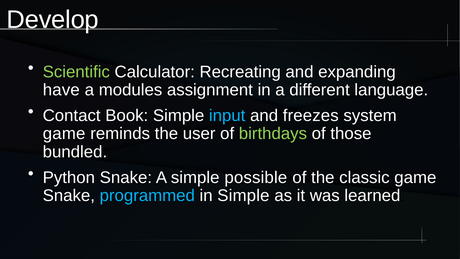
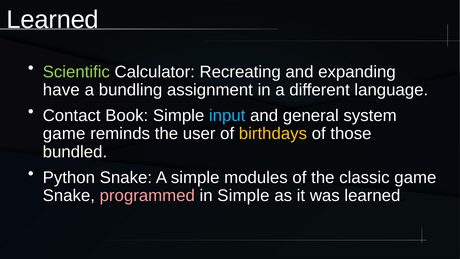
Develop at (53, 20): Develop -> Learned
modules: modules -> bundling
freezes: freezes -> general
birthdays colour: light green -> yellow
possible: possible -> modules
programmed colour: light blue -> pink
